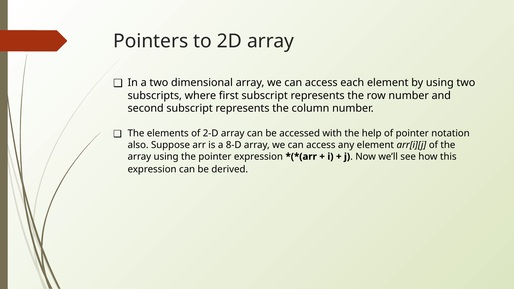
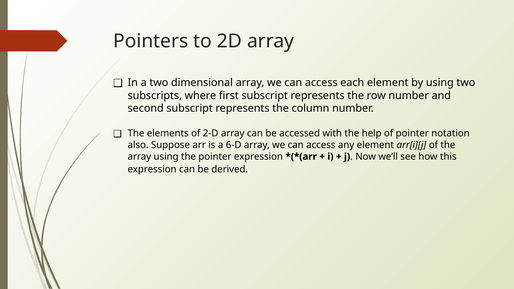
8-D: 8-D -> 6-D
